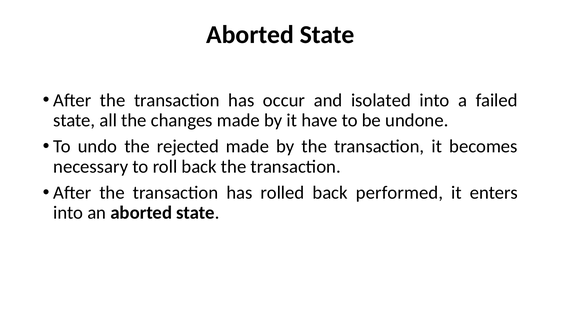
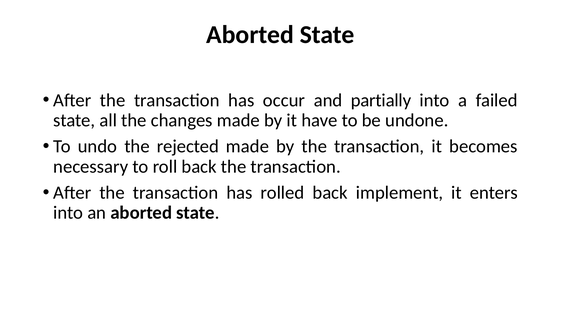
isolated: isolated -> partially
performed: performed -> implement
